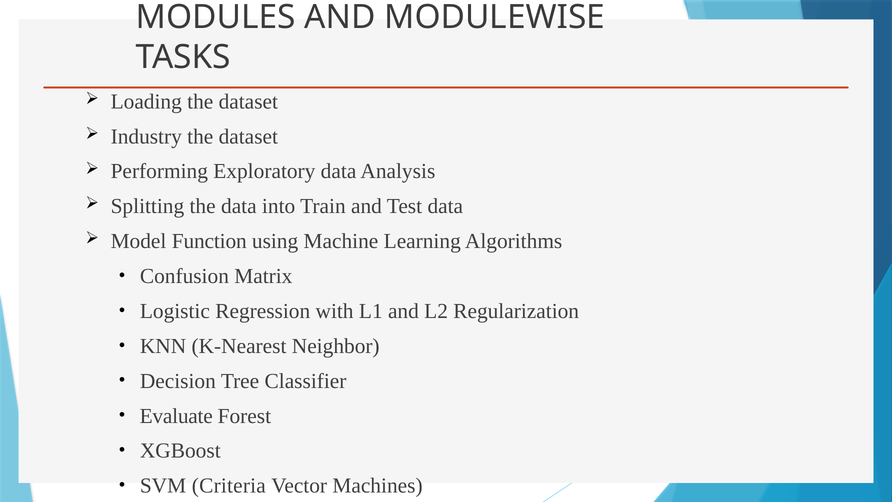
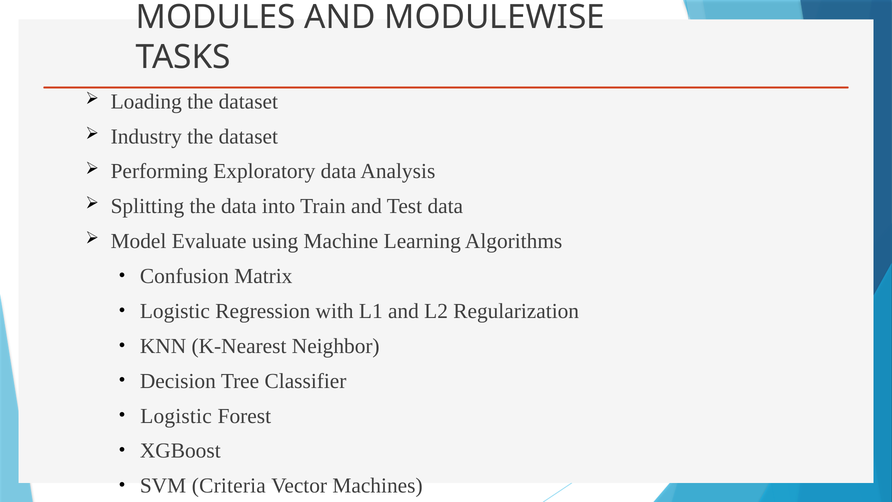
Function: Function -> Evaluate
Evaluate at (176, 416): Evaluate -> Logistic
